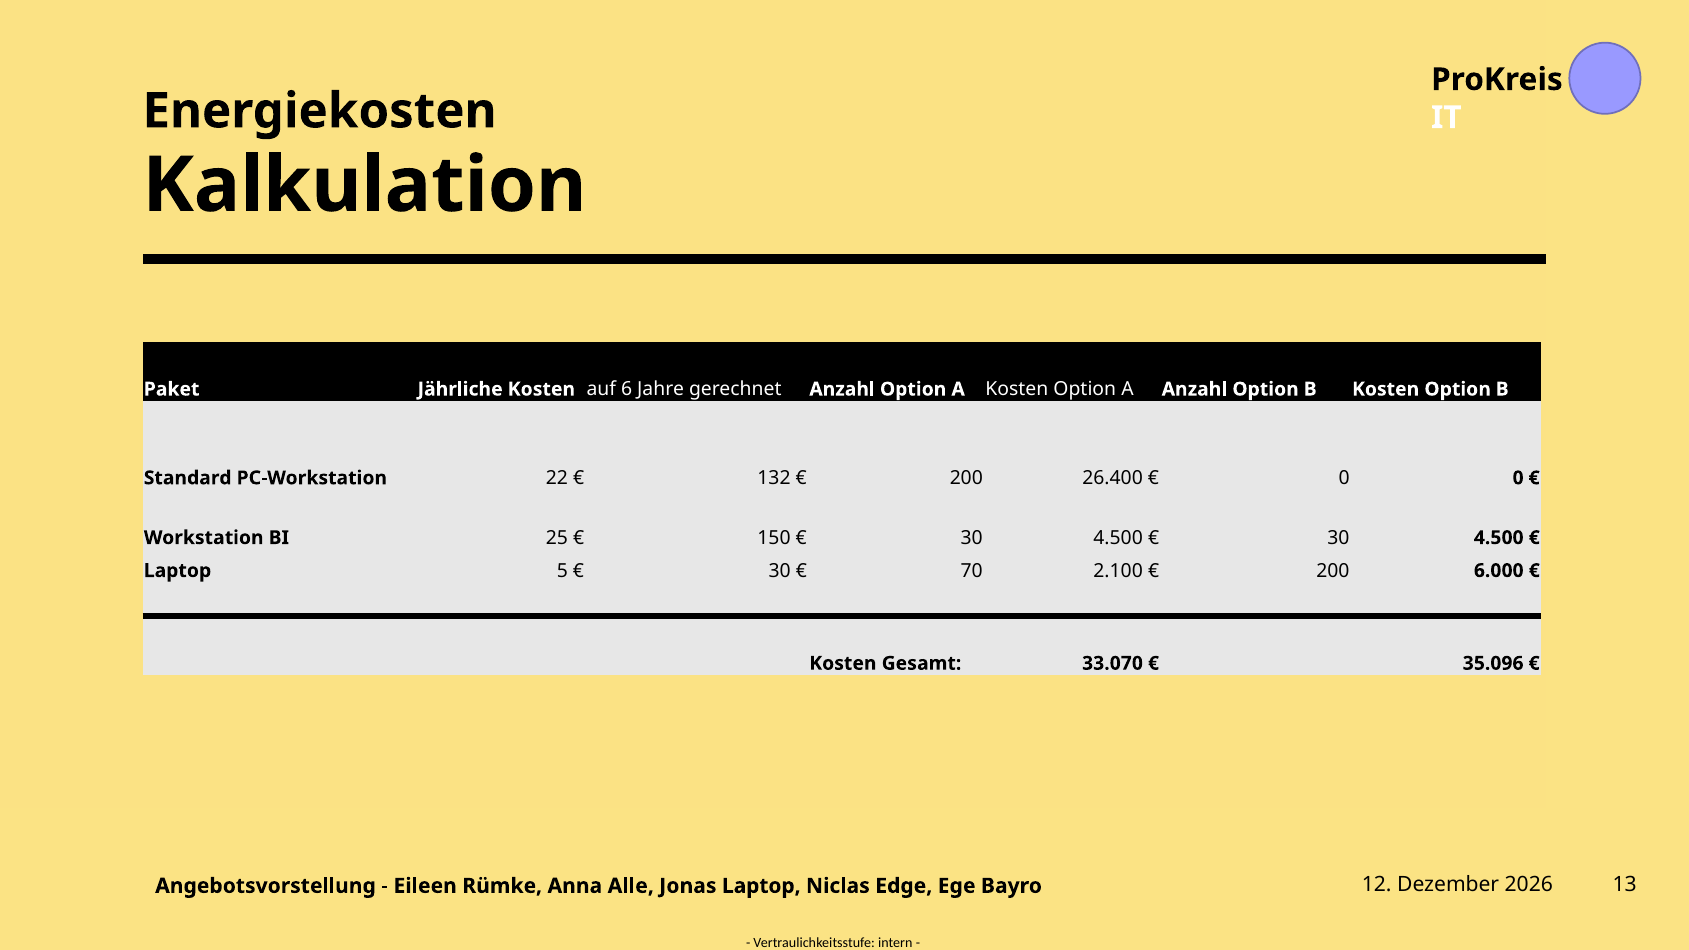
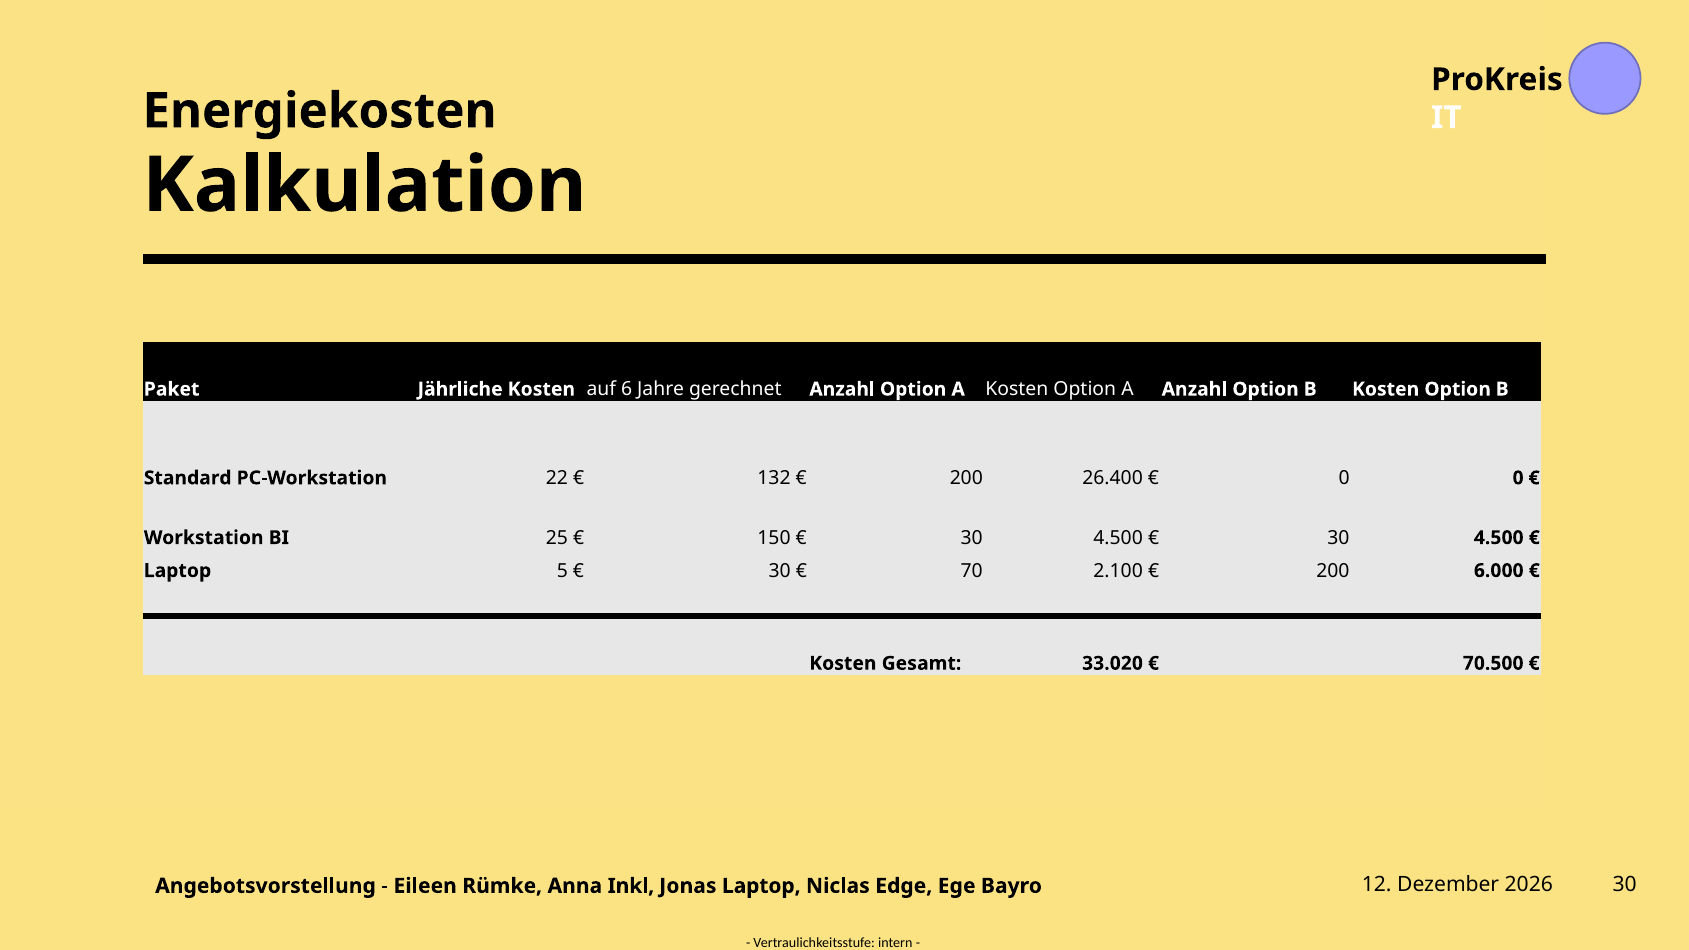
33.070: 33.070 -> 33.020
35.096: 35.096 -> 70.500
Alle: Alle -> Inkl
Bayro 13: 13 -> 30
